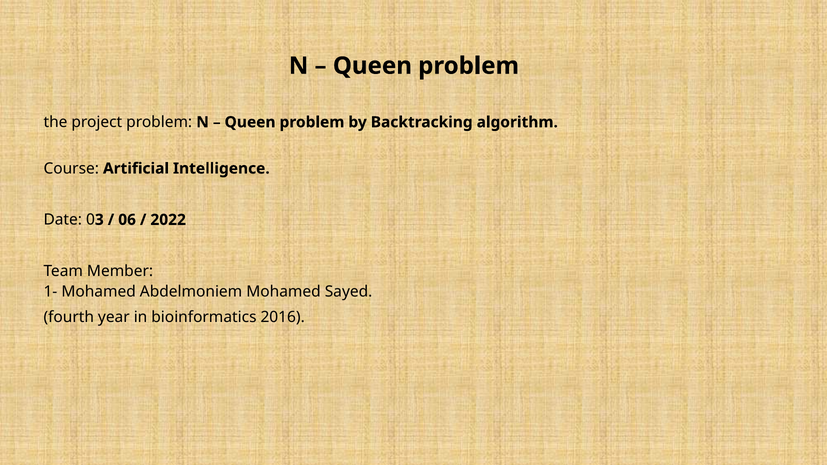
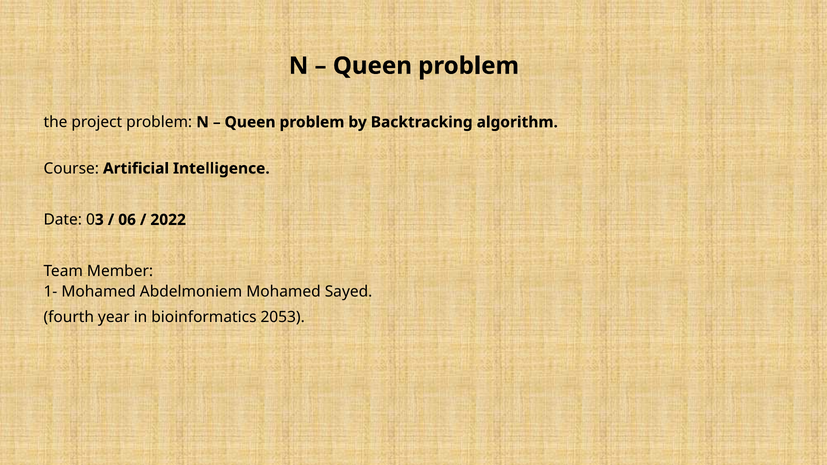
2016: 2016 -> 2053
